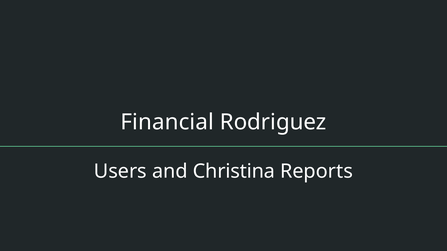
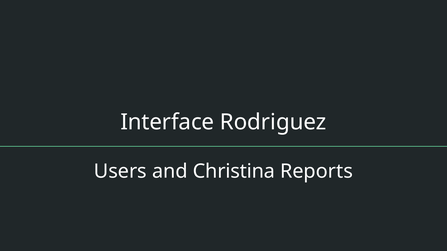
Financial: Financial -> Interface
